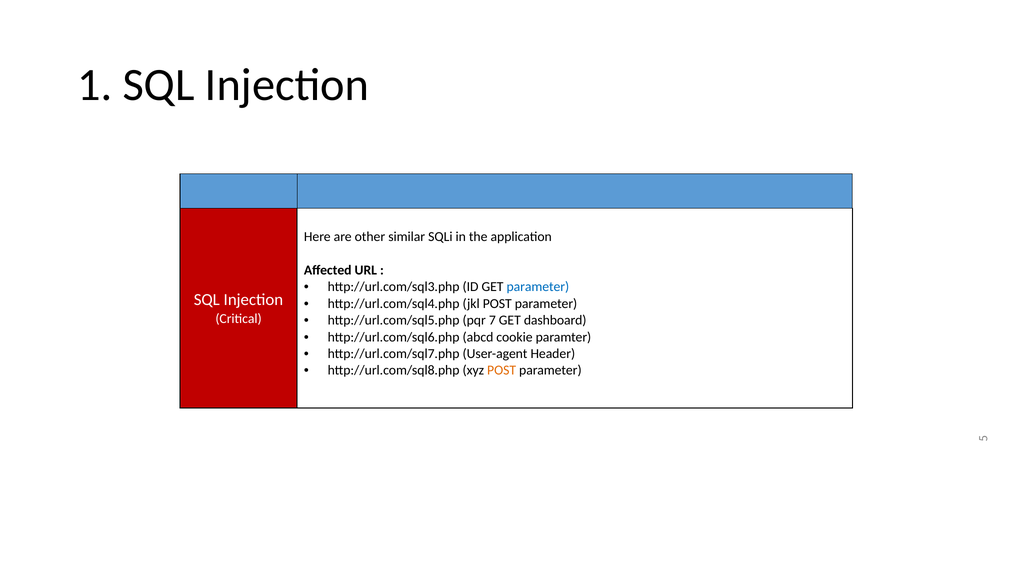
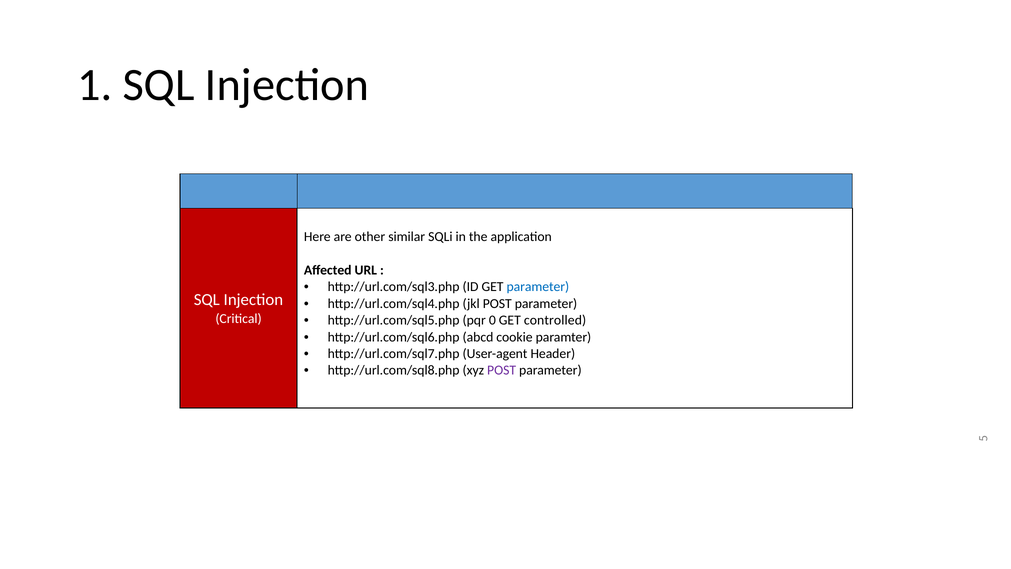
7: 7 -> 0
dashboard: dashboard -> controlled
POST at (502, 370) colour: orange -> purple
